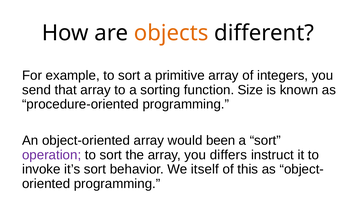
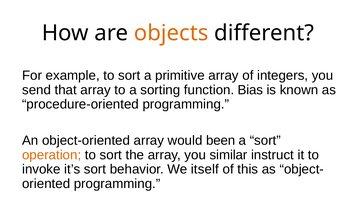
Size: Size -> Bias
operation colour: purple -> orange
differs: differs -> similar
